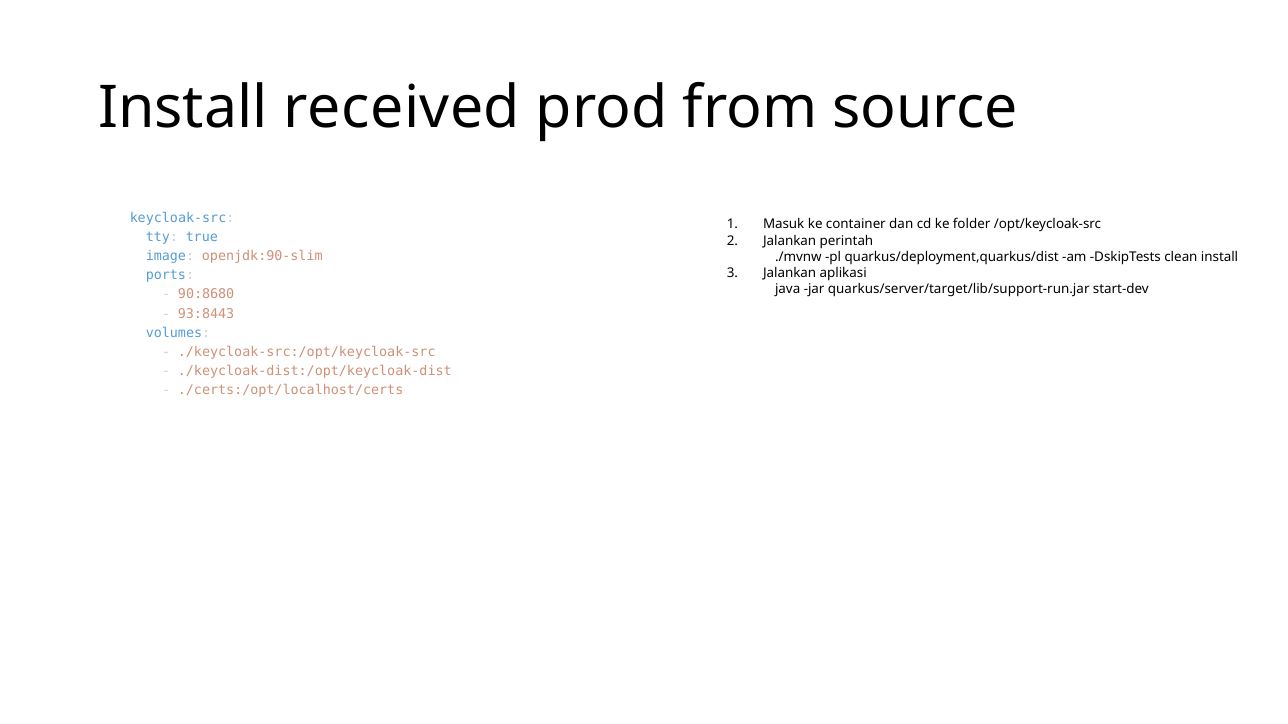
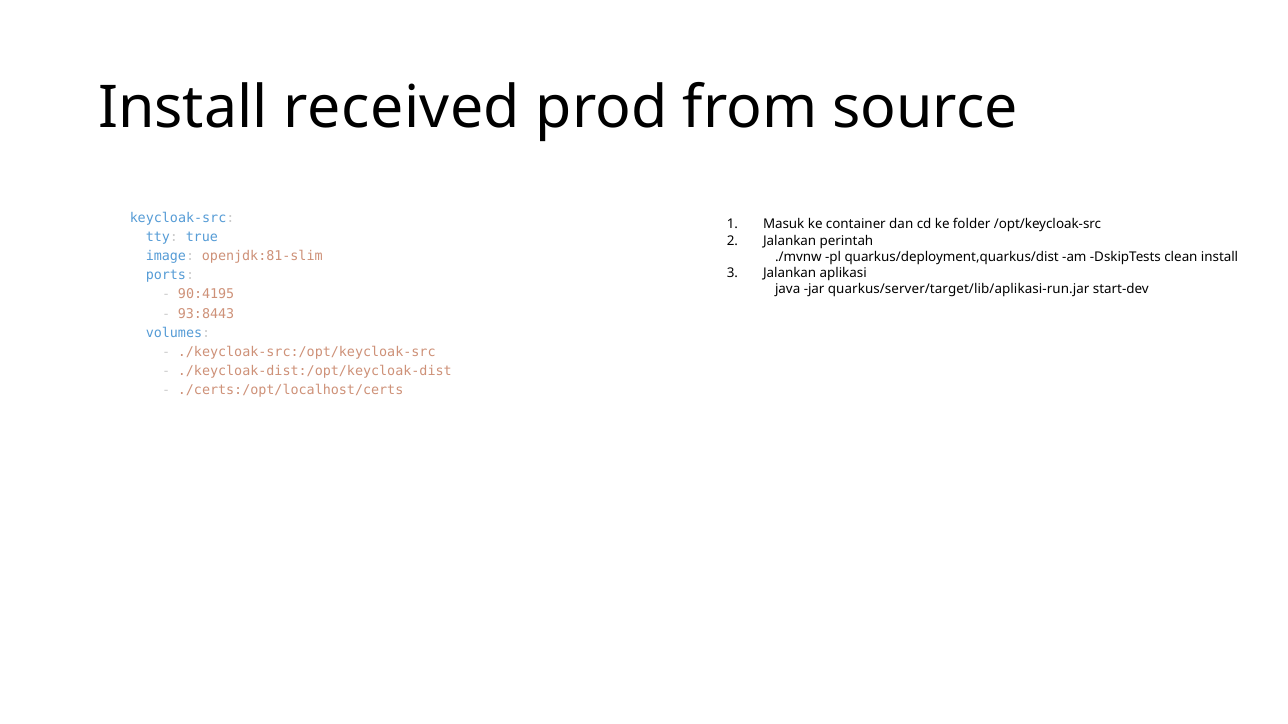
openjdk:90-slim: openjdk:90-slim -> openjdk:81-slim
quarkus/server/target/lib/support-run.jar: quarkus/server/target/lib/support-run.jar -> quarkus/server/target/lib/aplikasi-run.jar
90:8680: 90:8680 -> 90:4195
